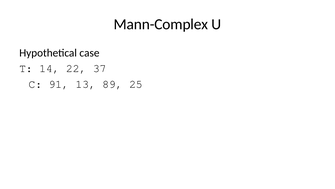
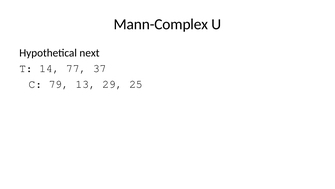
case: case -> next
22: 22 -> 77
91: 91 -> 79
89: 89 -> 29
